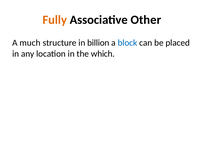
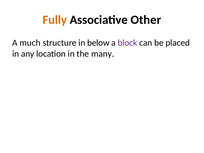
billion: billion -> below
block colour: blue -> purple
which: which -> many
